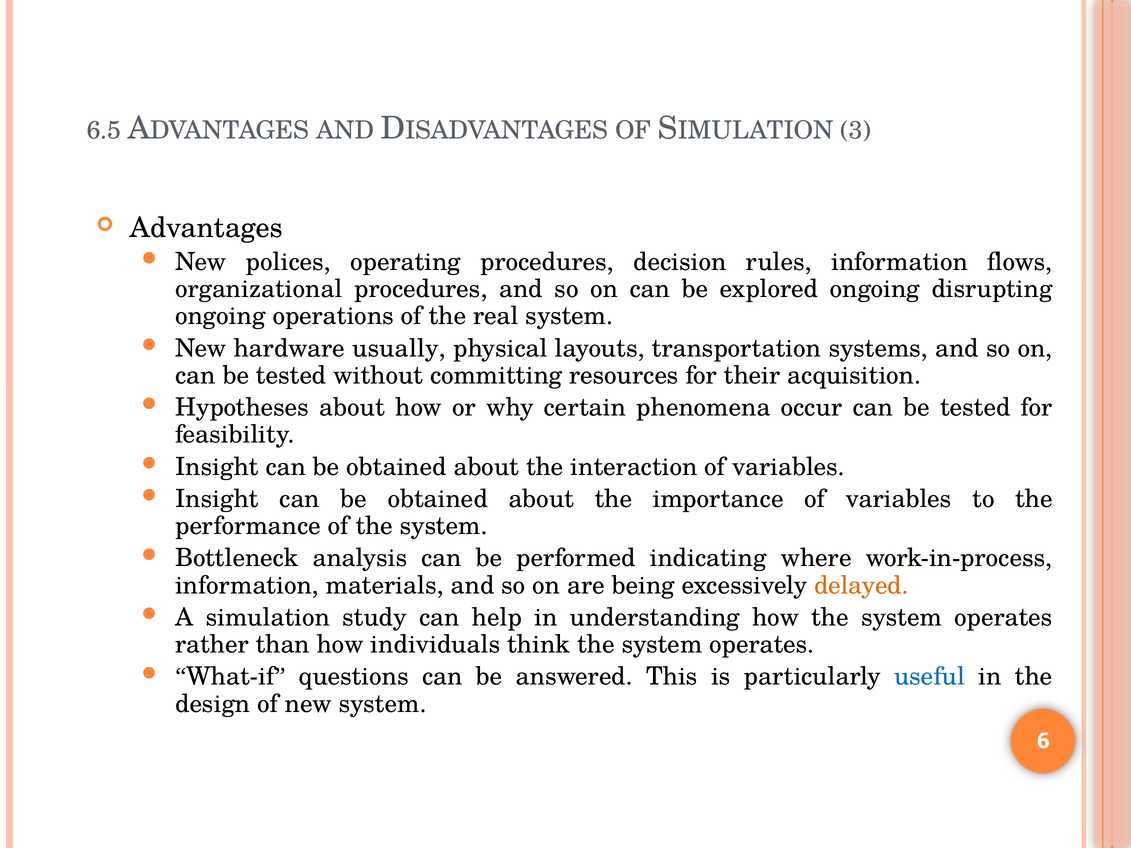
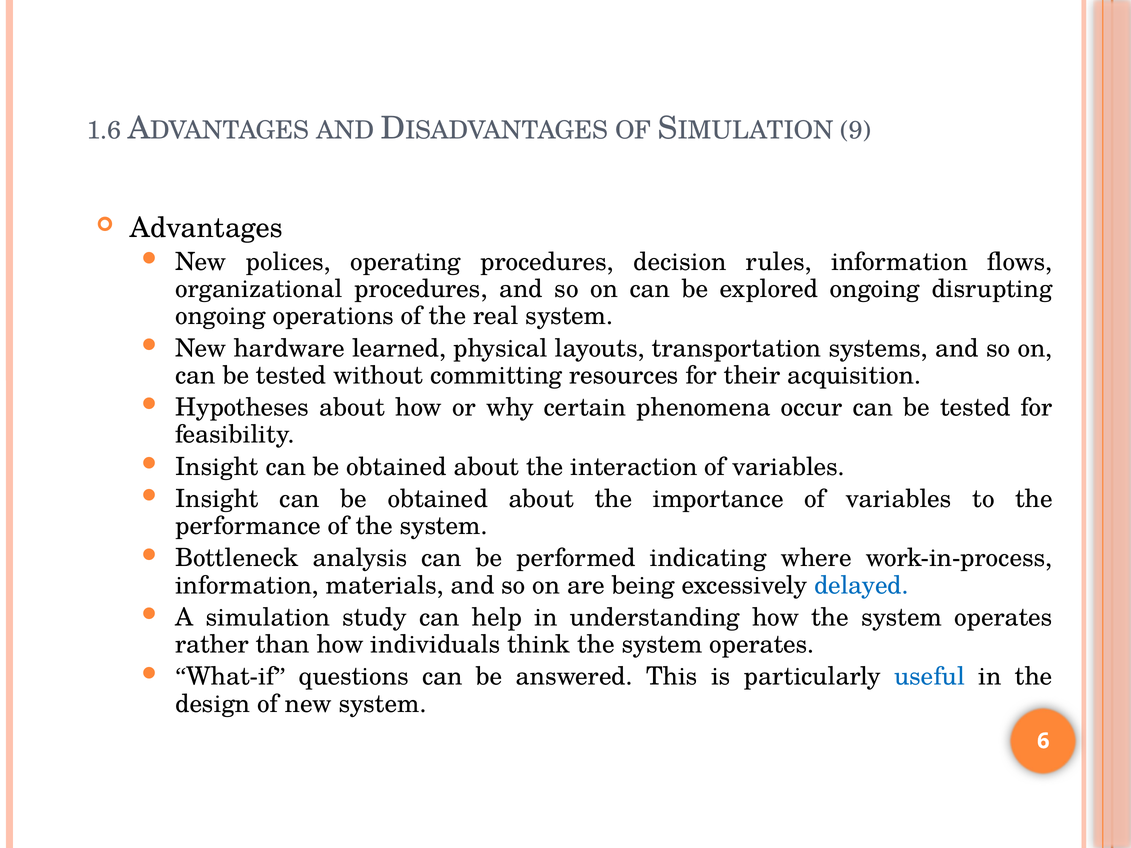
6.5: 6.5 -> 1.6
3: 3 -> 9
usually: usually -> learned
delayed colour: orange -> blue
